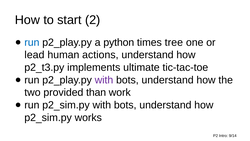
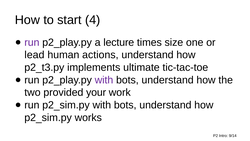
2: 2 -> 4
run at (32, 42) colour: blue -> purple
python: python -> lecture
tree: tree -> size
than: than -> your
